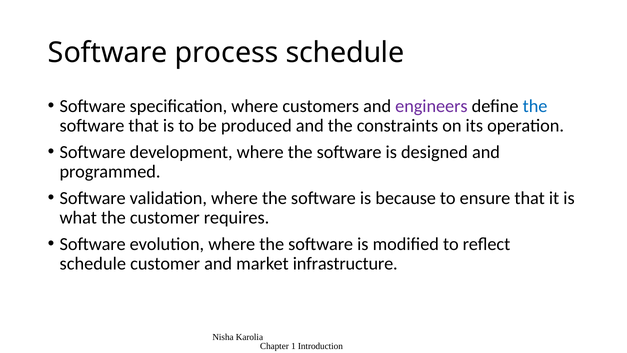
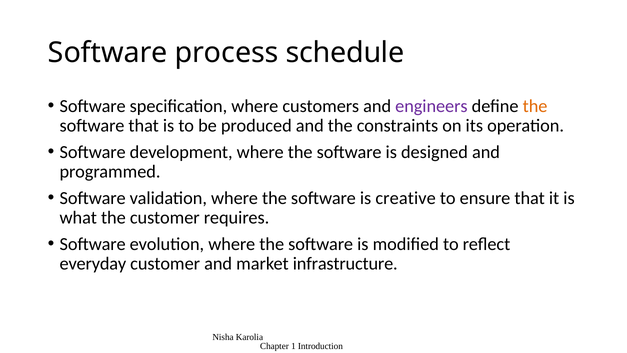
the at (535, 106) colour: blue -> orange
because: because -> creative
schedule at (93, 264): schedule -> everyday
